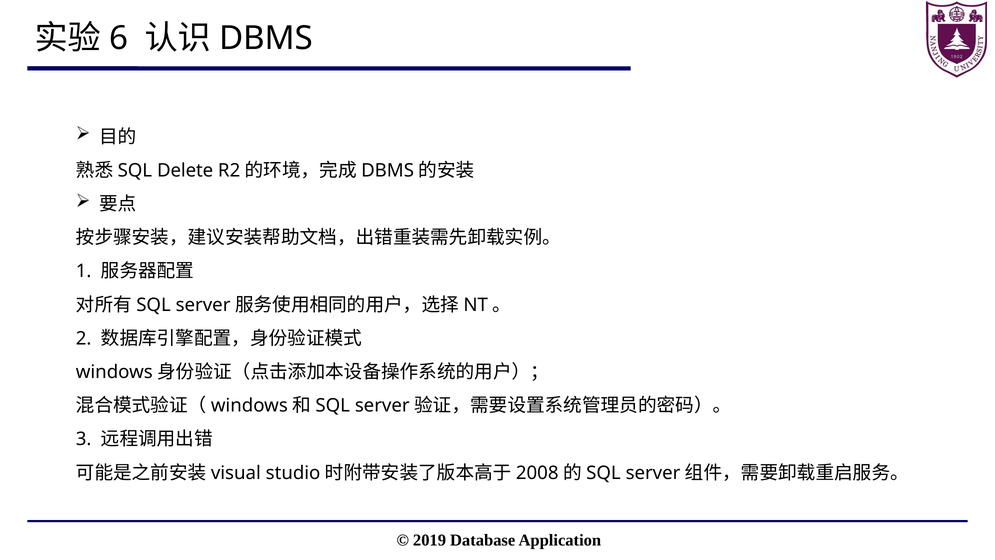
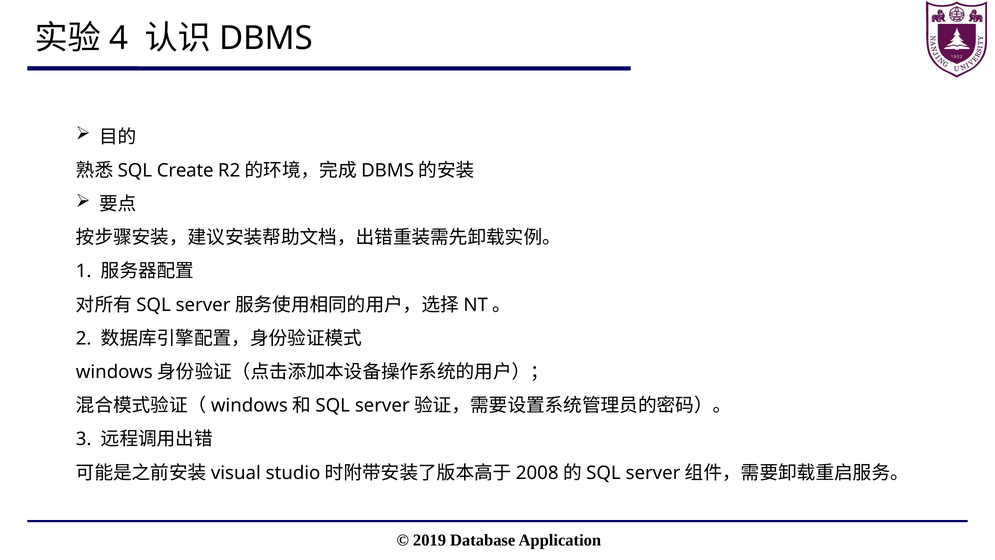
6: 6 -> 4
Delete: Delete -> Create
